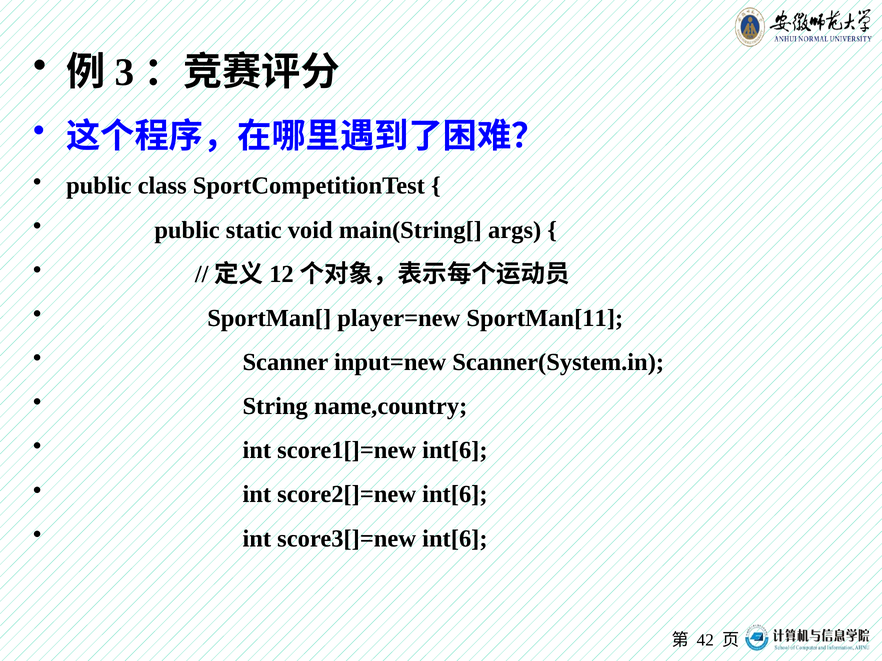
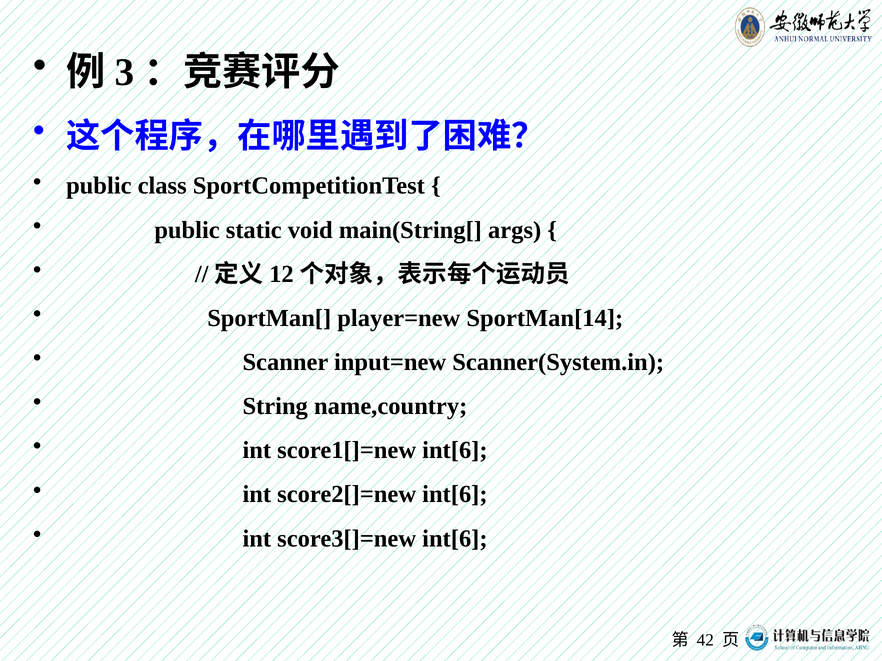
SportMan[11: SportMan[11 -> SportMan[14
